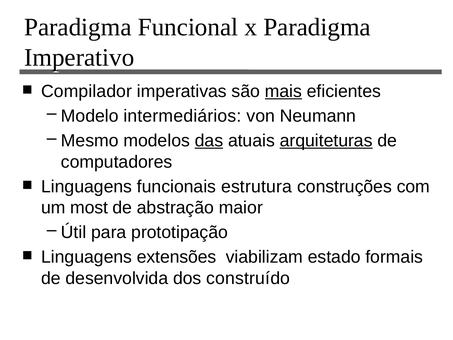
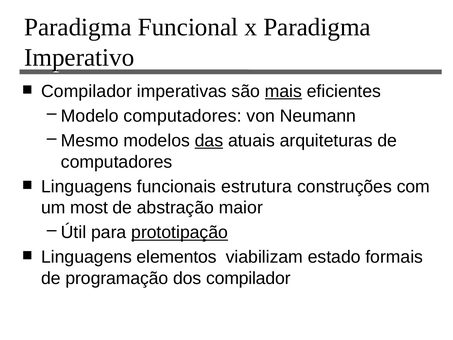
Modelo intermediários: intermediários -> computadores
arquiteturas underline: present -> none
prototipação underline: none -> present
extensões: extensões -> elementos
desenvolvida: desenvolvida -> programação
dos construído: construído -> compilador
